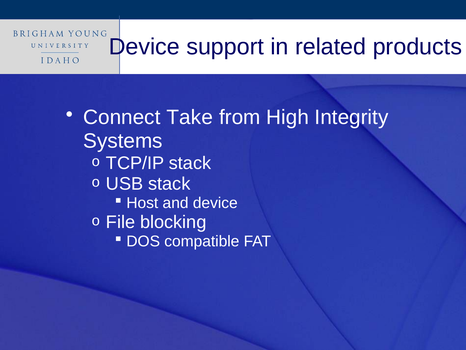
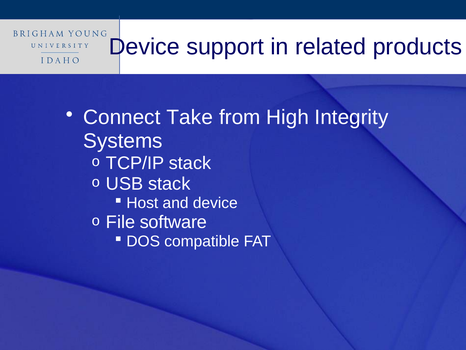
blocking: blocking -> software
